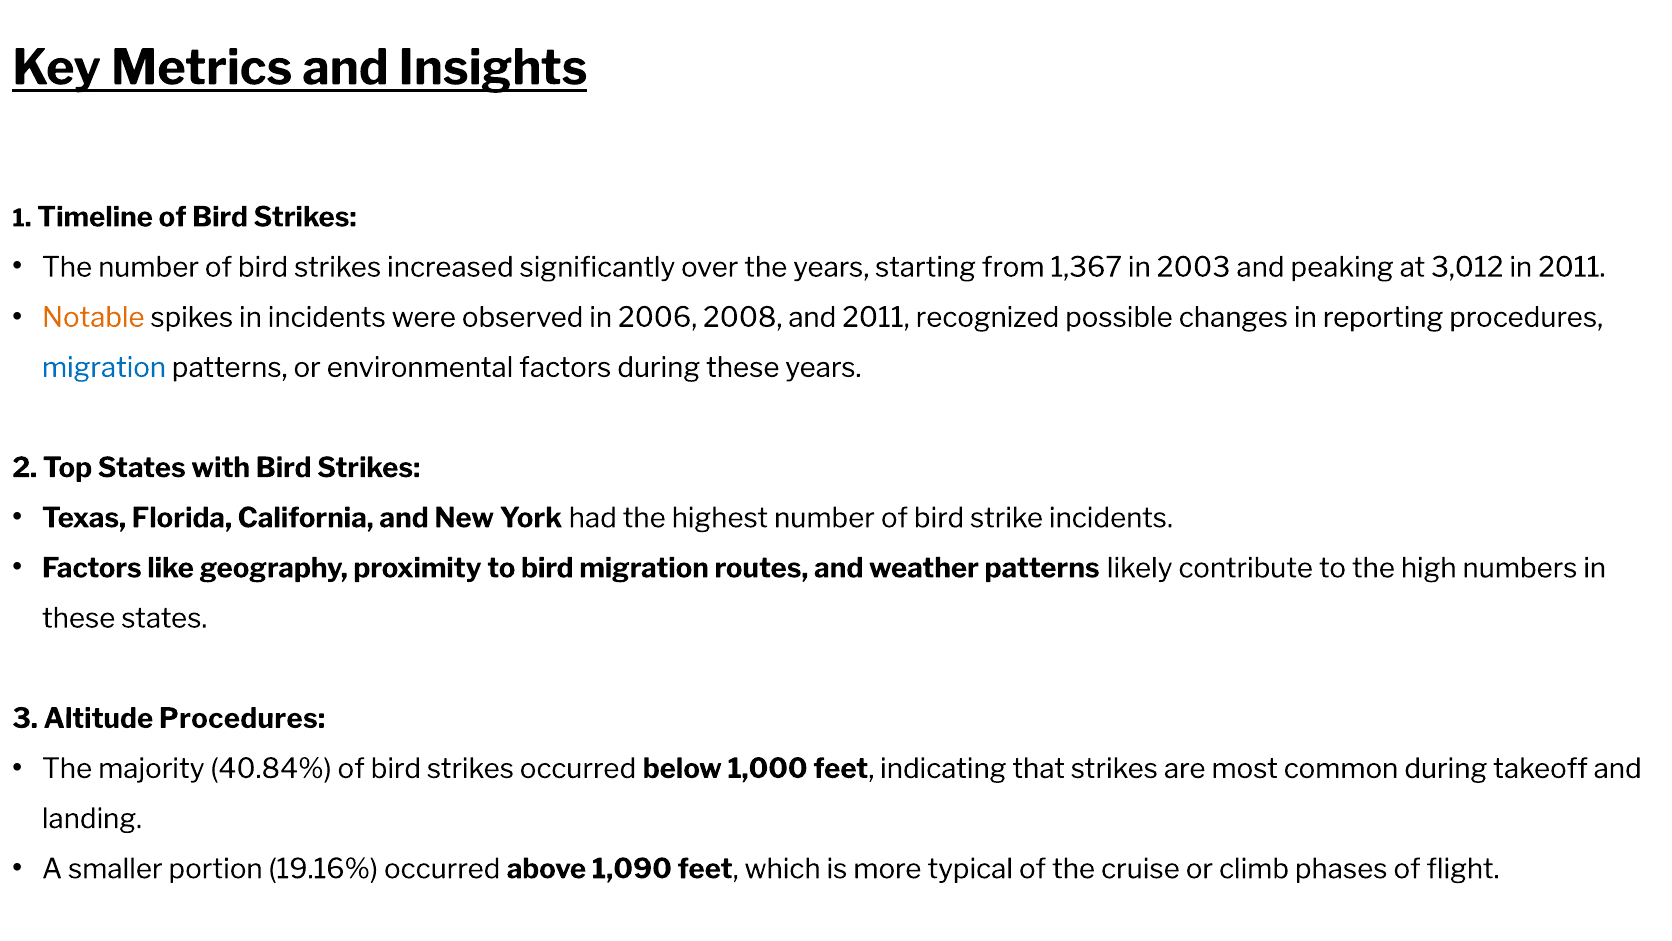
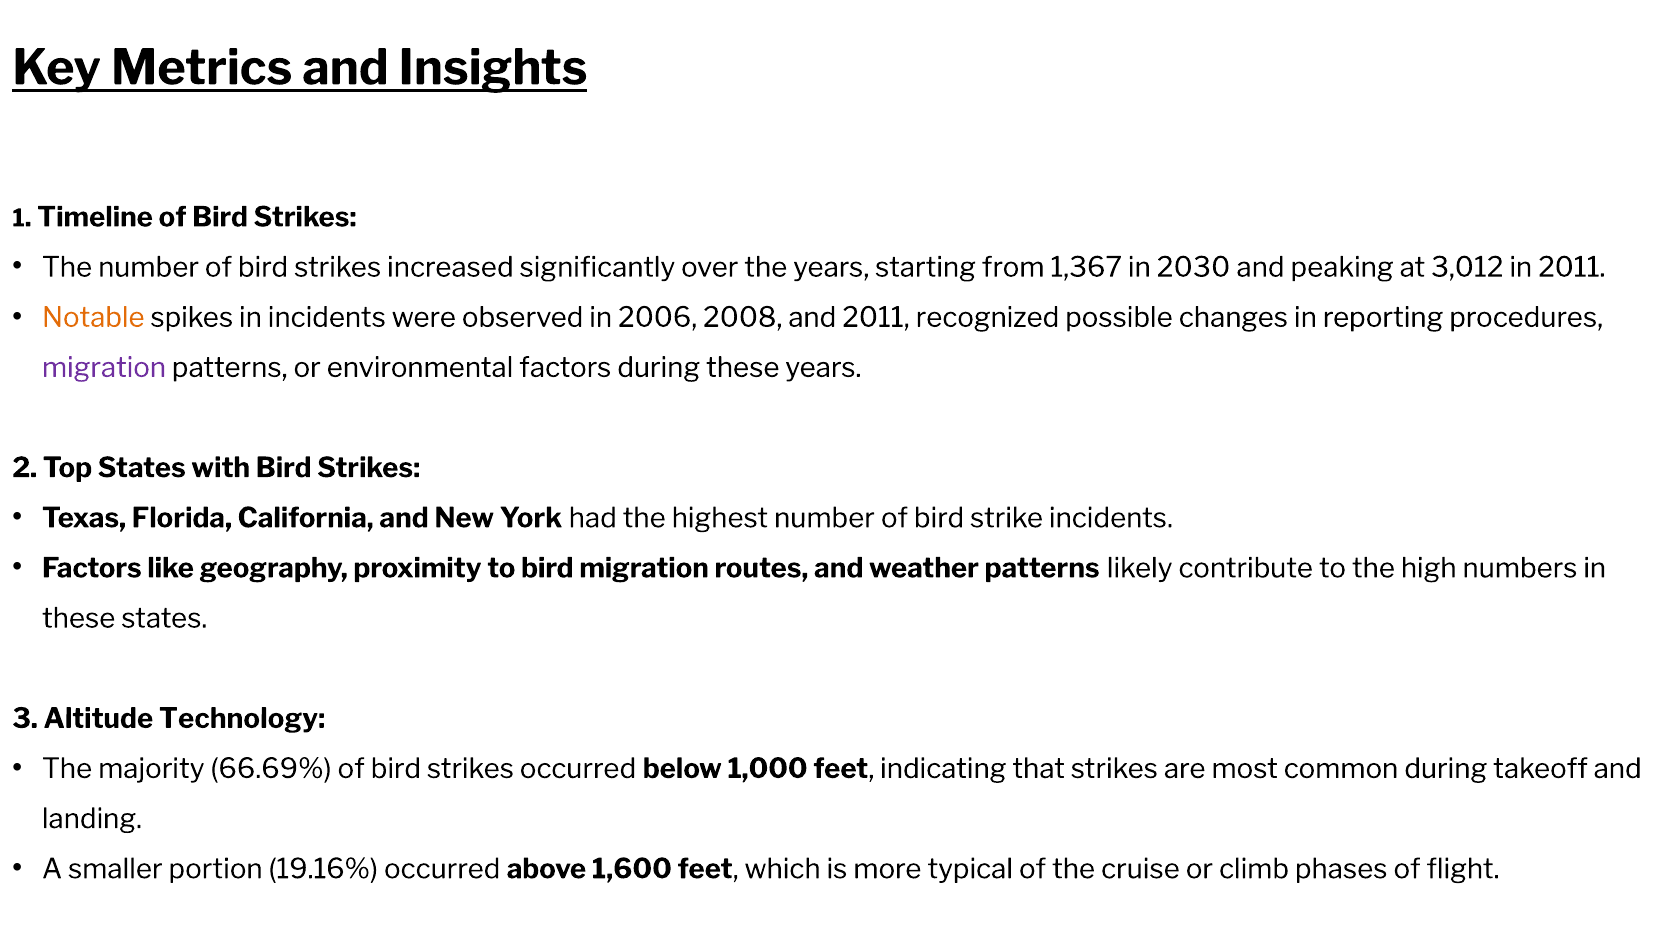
2003: 2003 -> 2030
migration at (104, 368) colour: blue -> purple
Altitude Procedures: Procedures -> Technology
40.84%: 40.84% -> 66.69%
1,090: 1,090 -> 1,600
